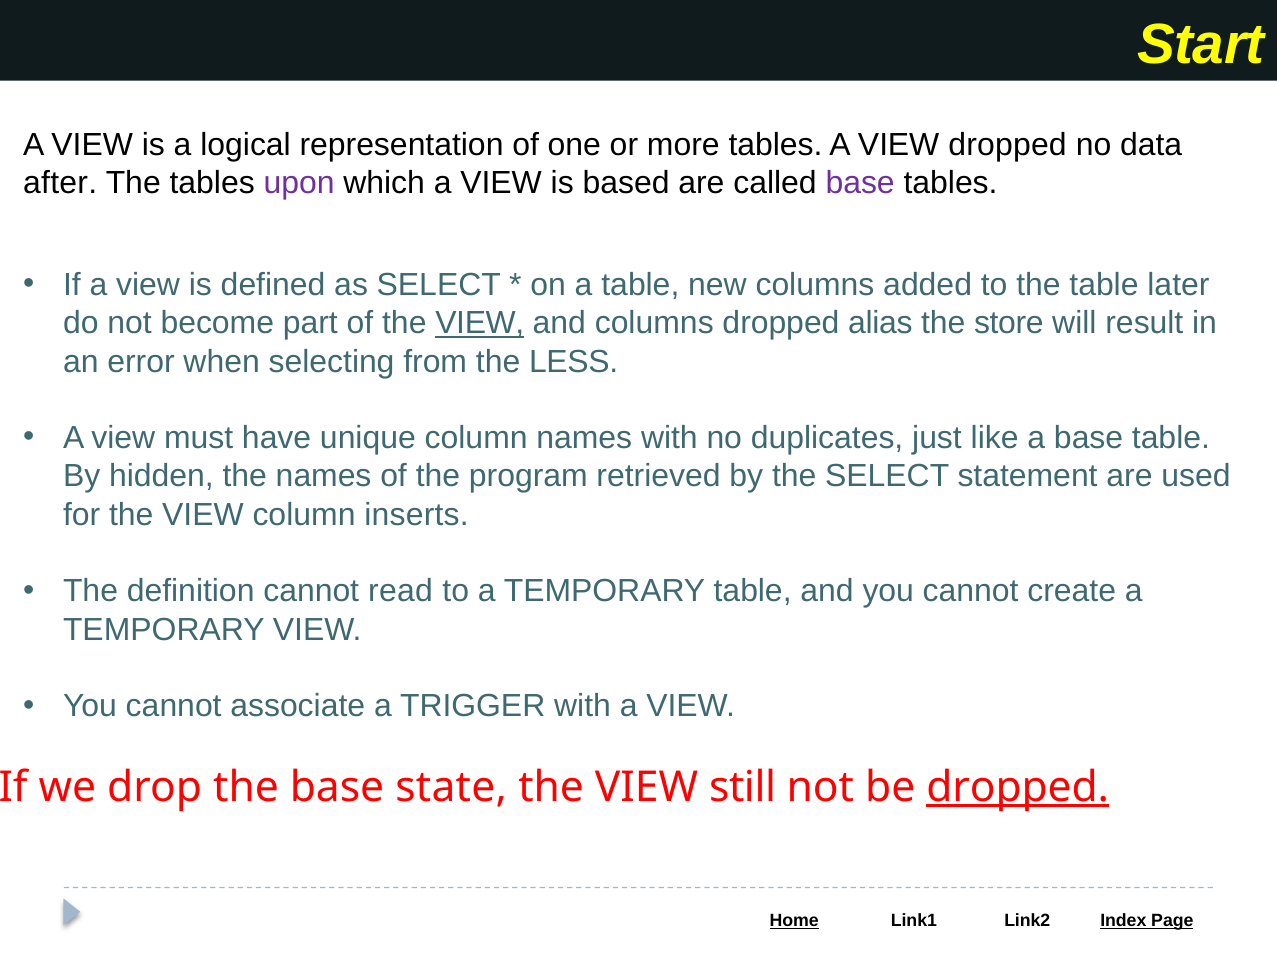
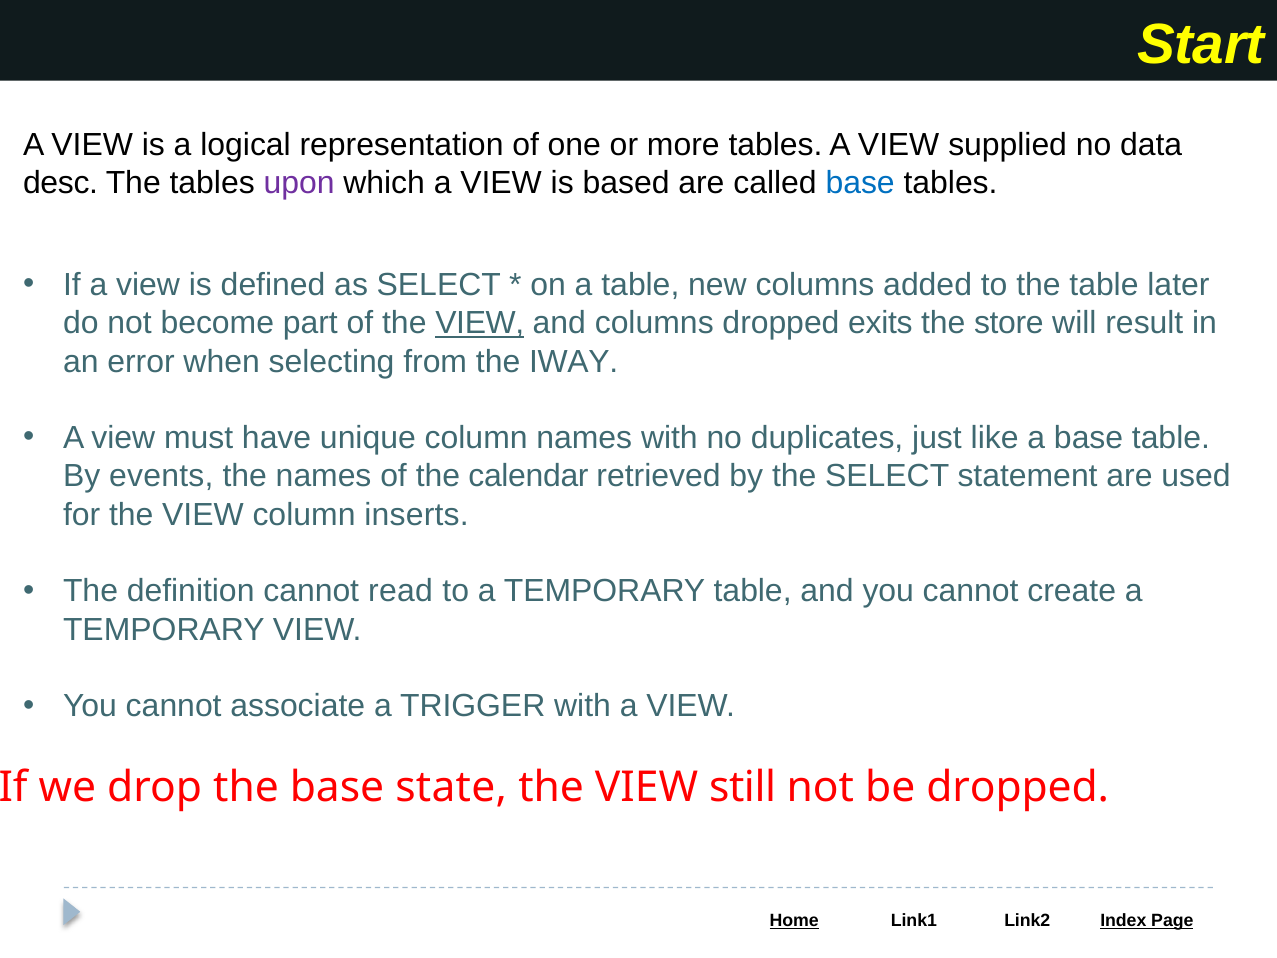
VIEW dropped: dropped -> supplied
after: after -> desc
base at (860, 183) colour: purple -> blue
alias: alias -> exits
LESS: LESS -> IWAY
hidden: hidden -> events
program: program -> calendar
dropped at (1018, 787) underline: present -> none
